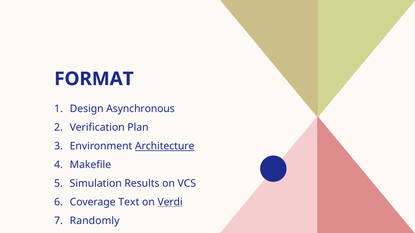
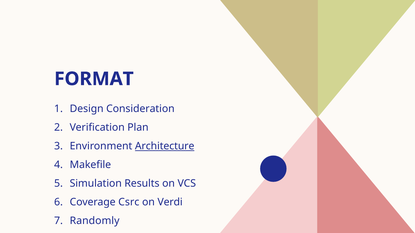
Asynchronous: Asynchronous -> Consideration
Text: Text -> Csrc
Verdi underline: present -> none
